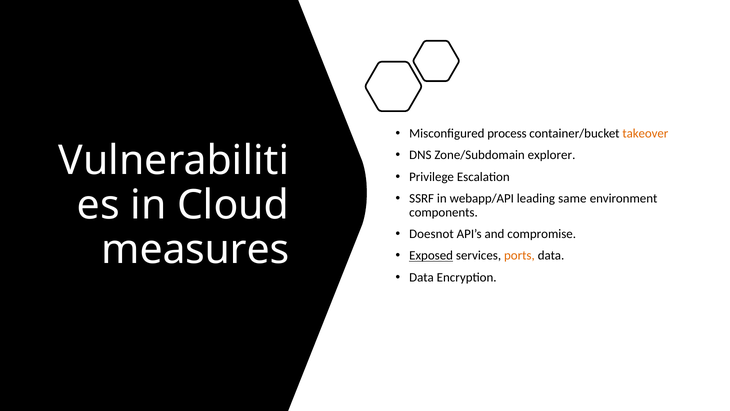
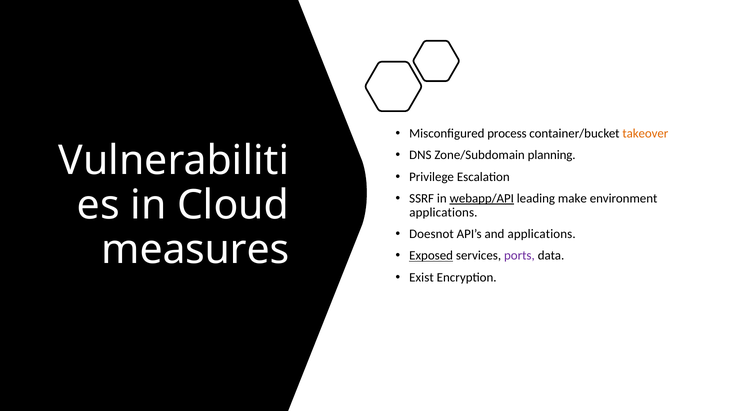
explorer: explorer -> planning
webapp/API underline: none -> present
same: same -> make
components at (443, 212): components -> applications
and compromise: compromise -> applications
ports colour: orange -> purple
Data at (421, 277): Data -> Exist
